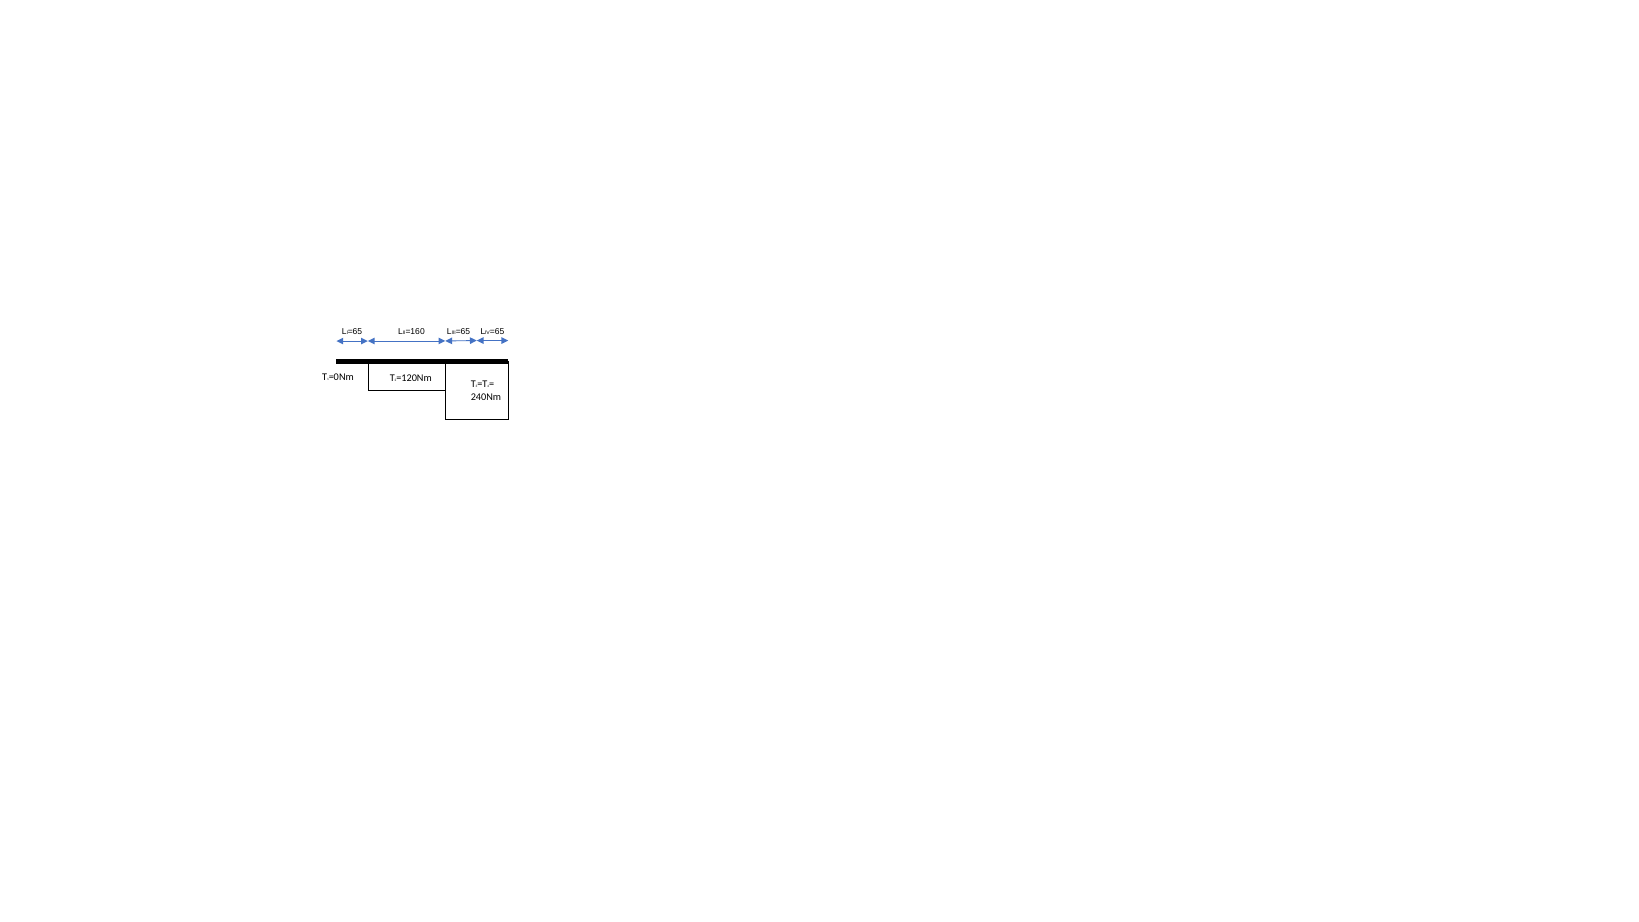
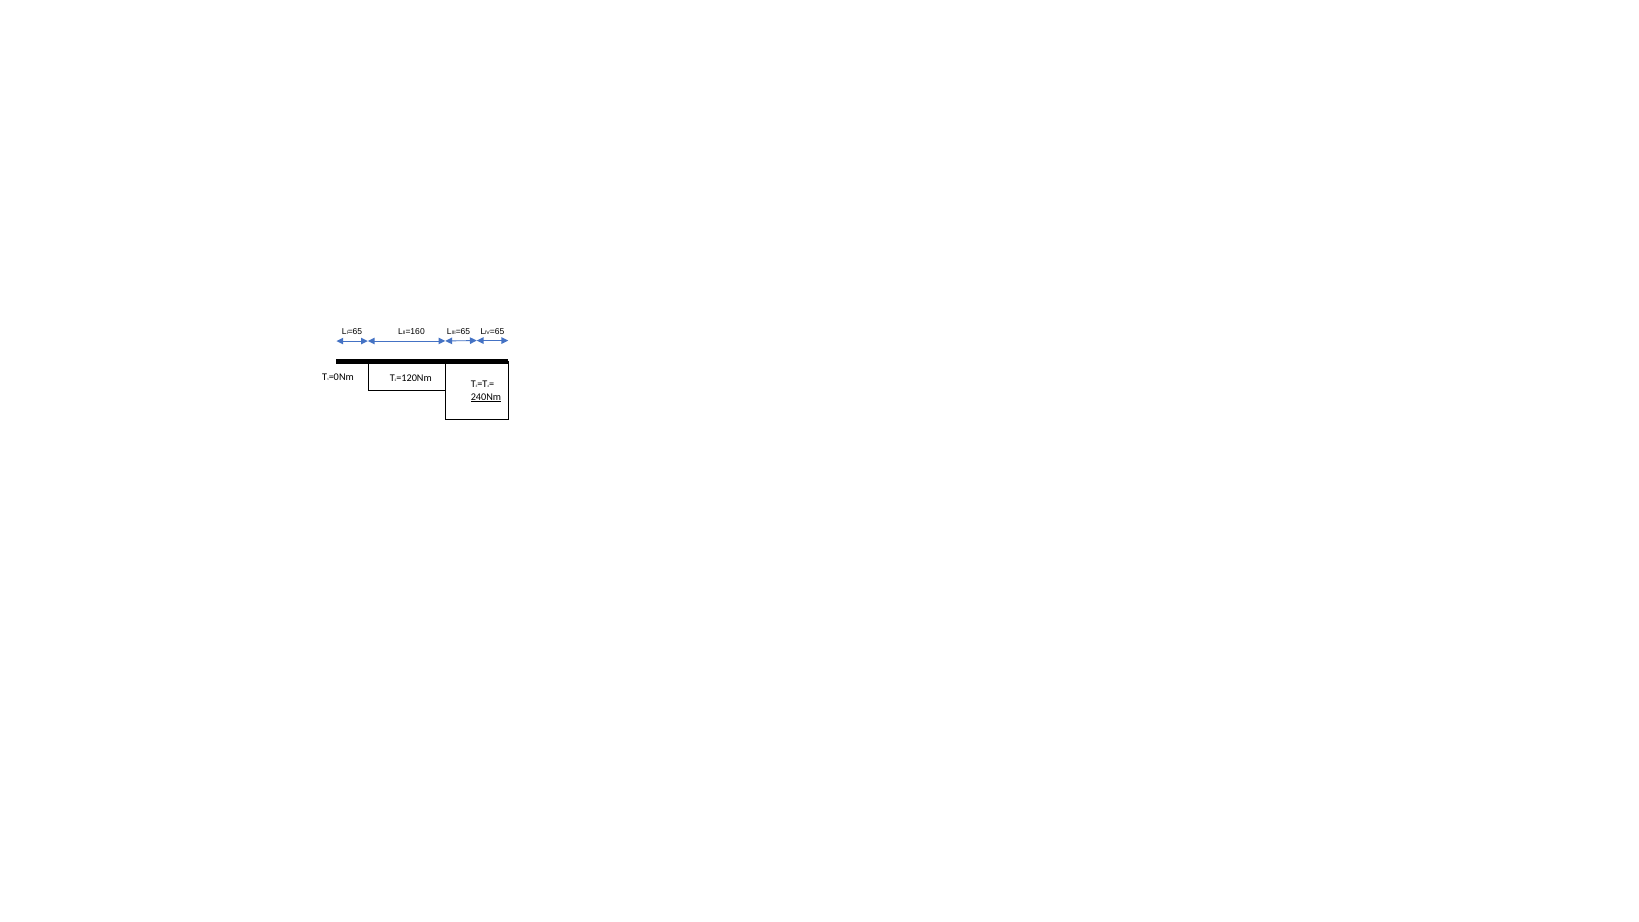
240Nm underline: none -> present
